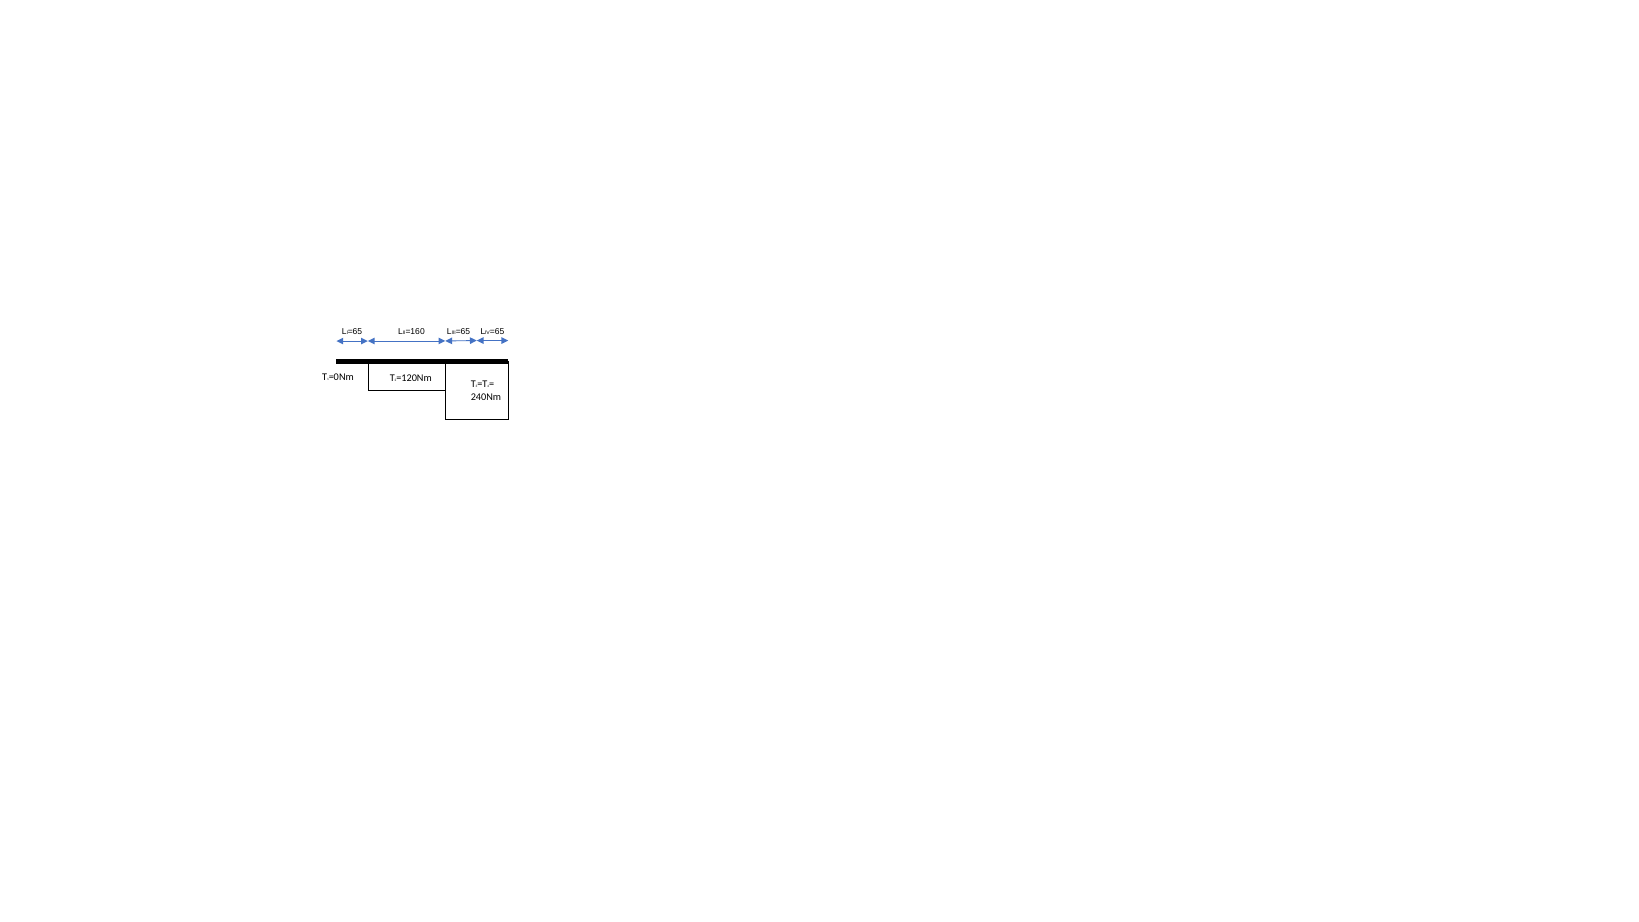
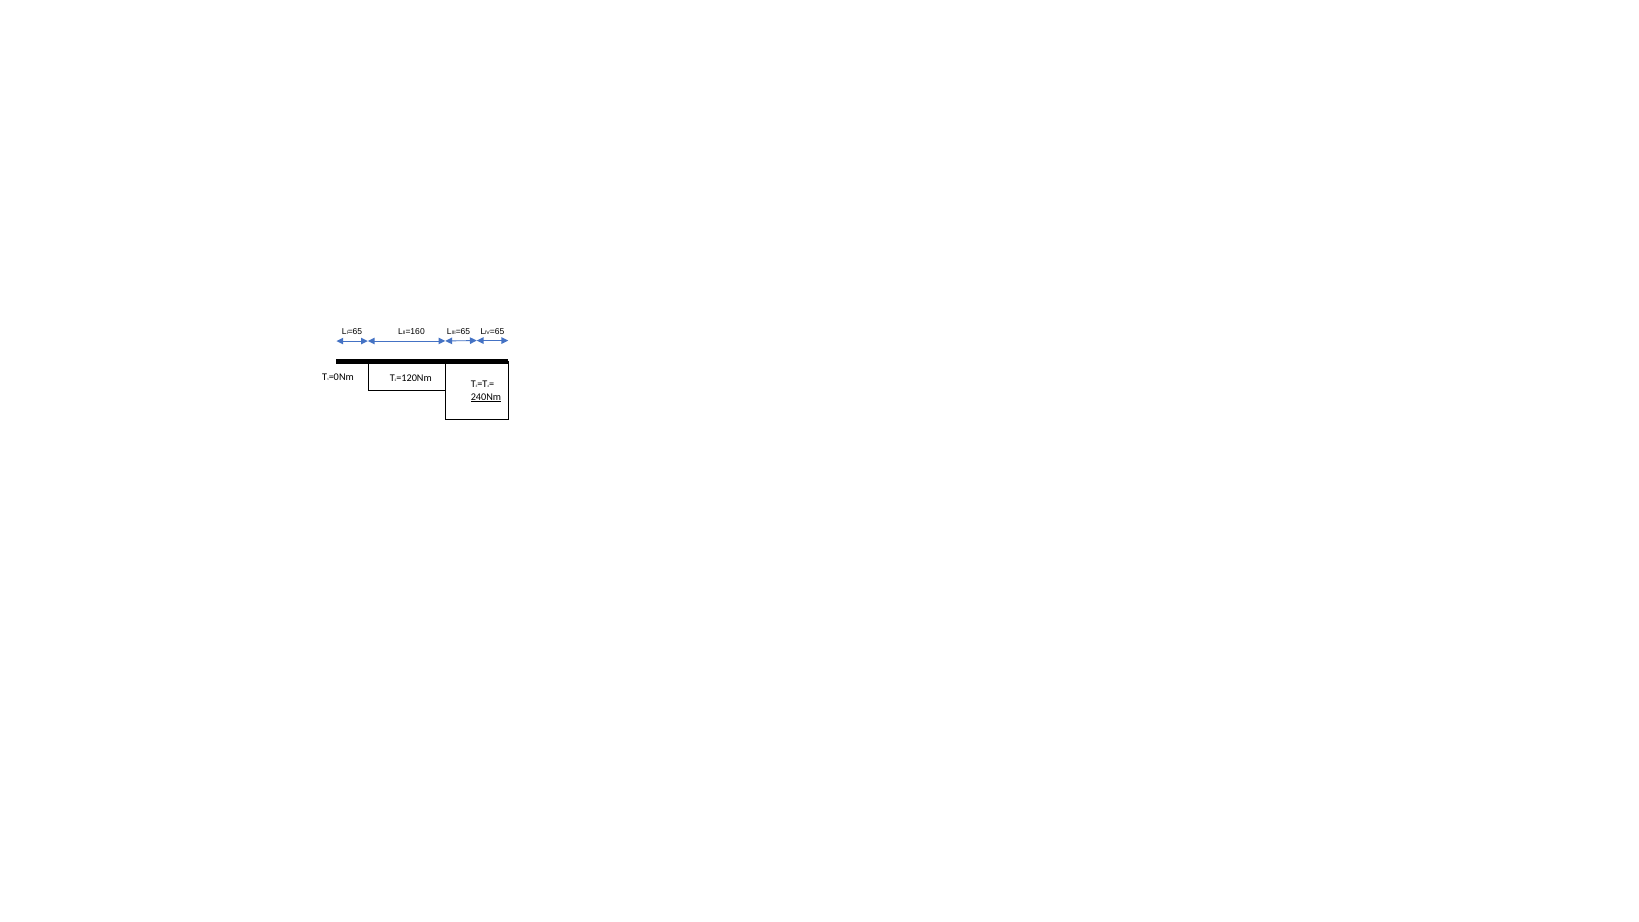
240Nm underline: none -> present
